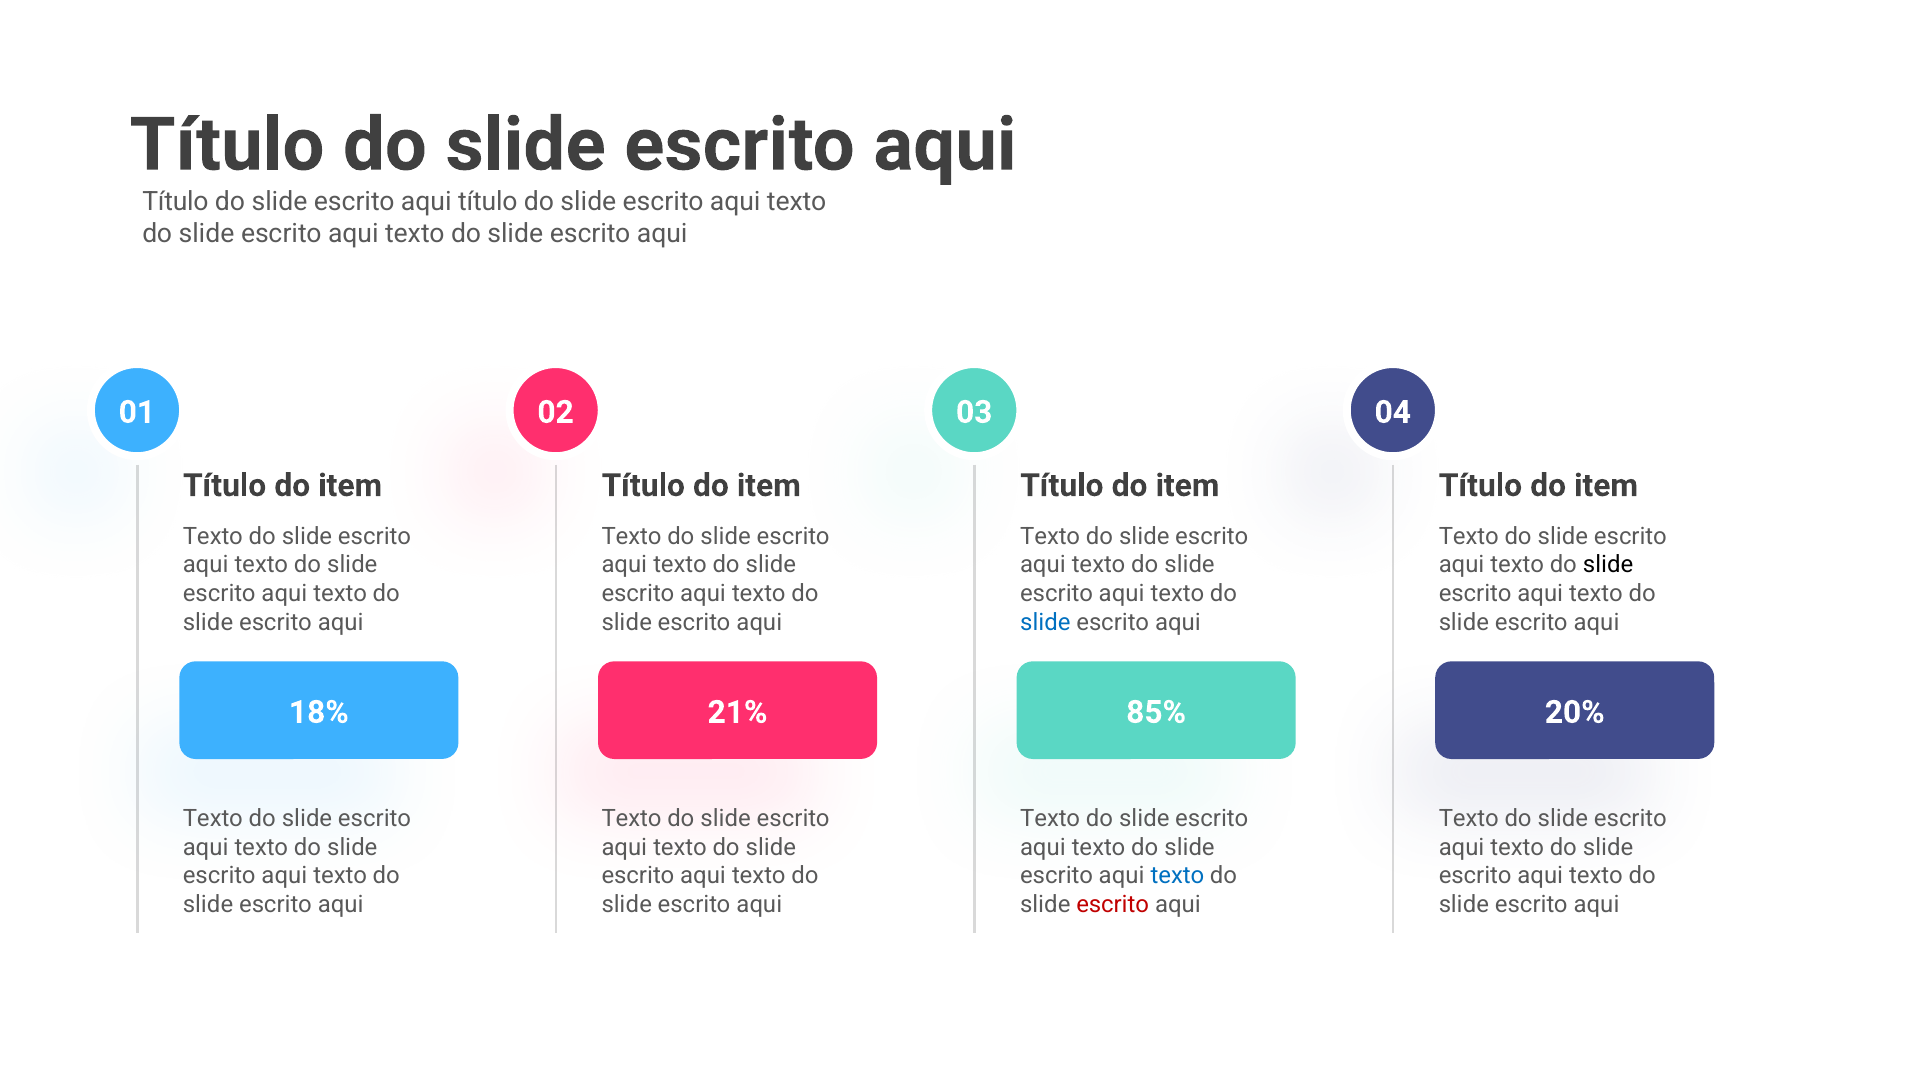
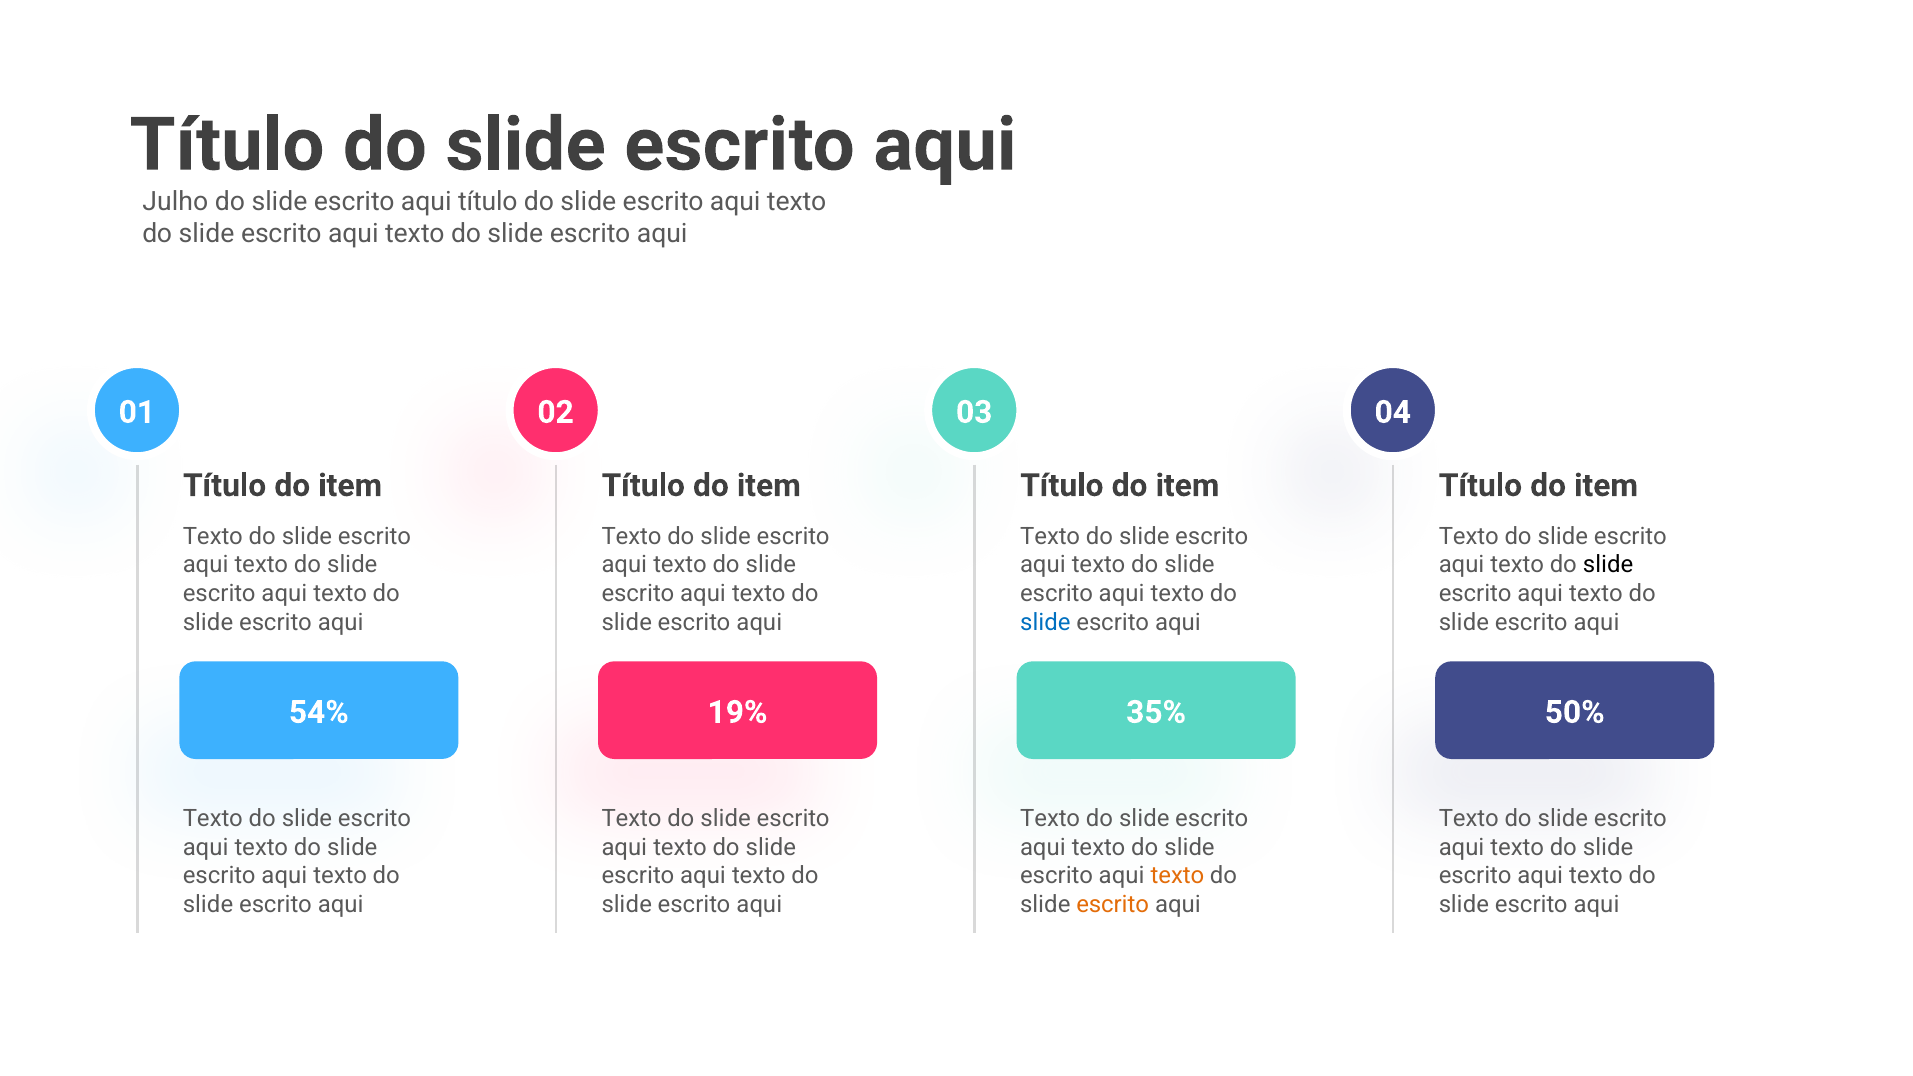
Título at (175, 201): Título -> Julho
18%: 18% -> 54%
21%: 21% -> 19%
85%: 85% -> 35%
20%: 20% -> 50%
texto at (1177, 876) colour: blue -> orange
escrito at (1113, 905) colour: red -> orange
